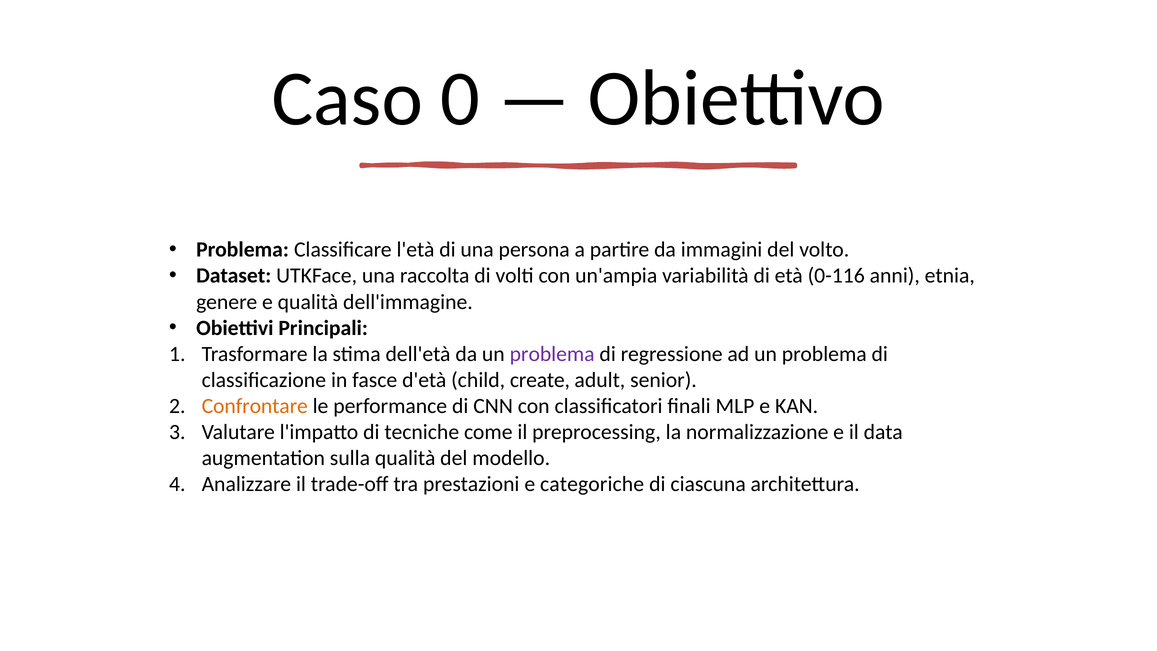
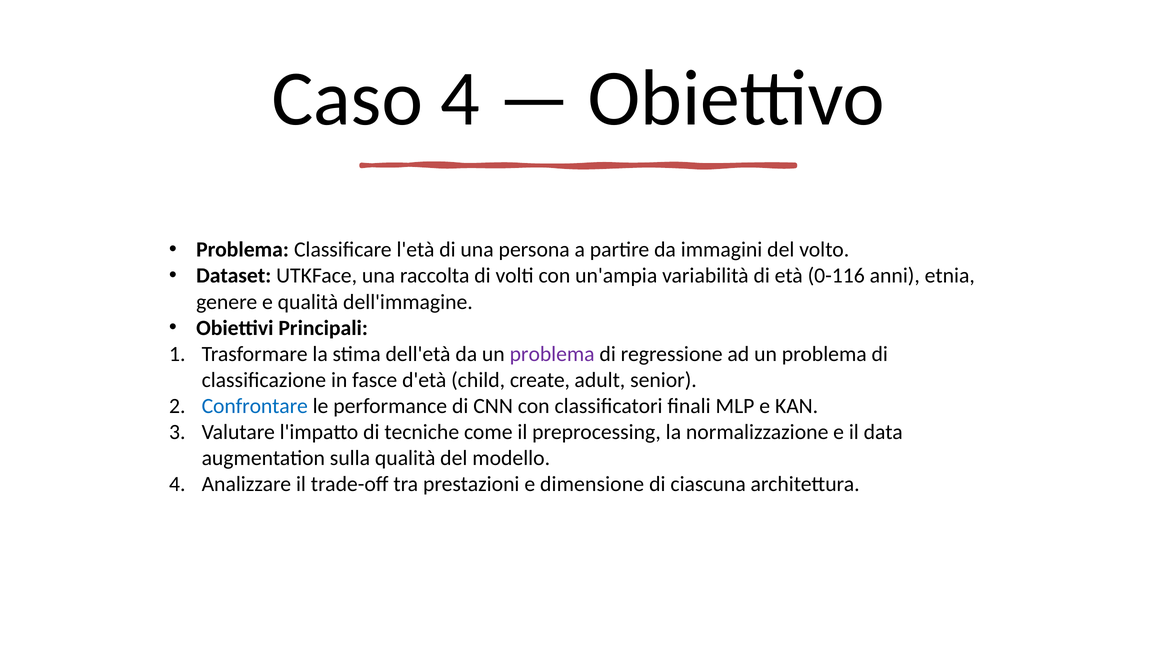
Caso 0: 0 -> 4
Confrontare colour: orange -> blue
categoriche: categoriche -> dimensione
